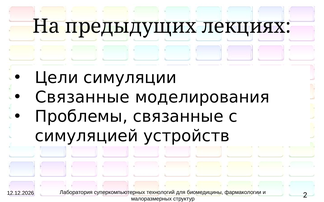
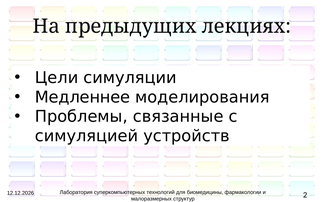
Связанные at (82, 97): Связанные -> Медленнее
